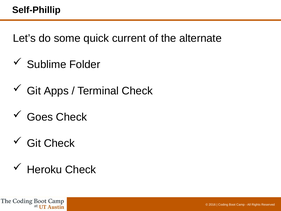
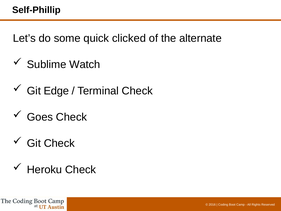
current: current -> clicked
Folder: Folder -> Watch
Apps: Apps -> Edge
